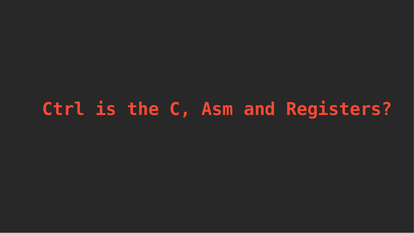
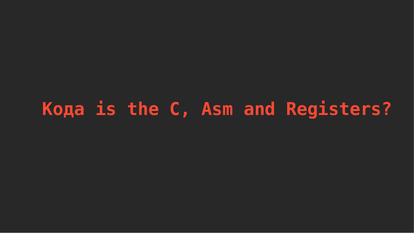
Ctrl: Ctrl -> Кода
